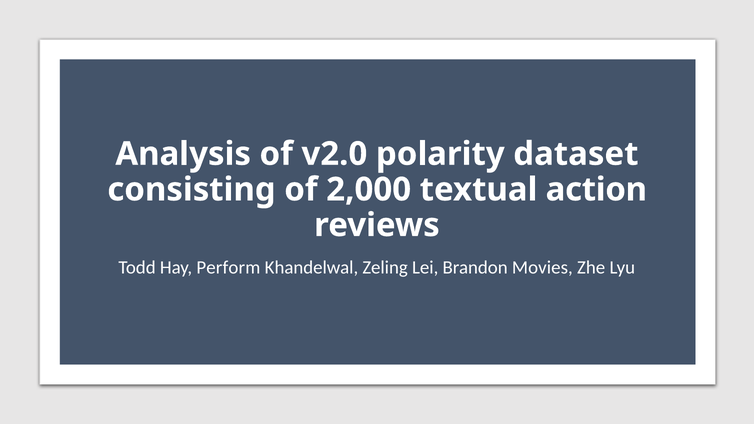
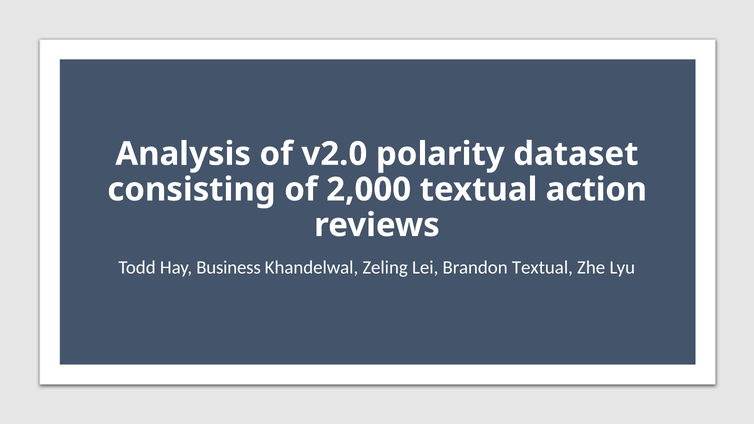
Perform: Perform -> Business
Brandon Movies: Movies -> Textual
